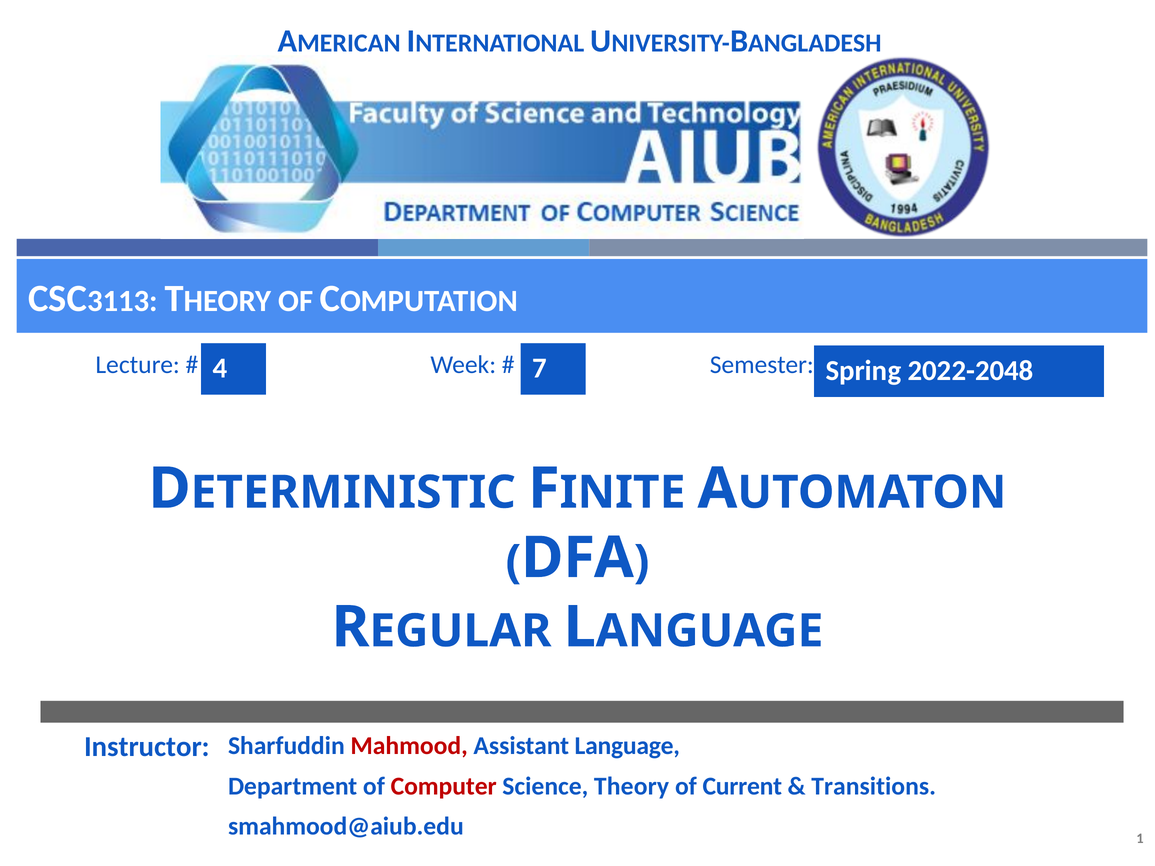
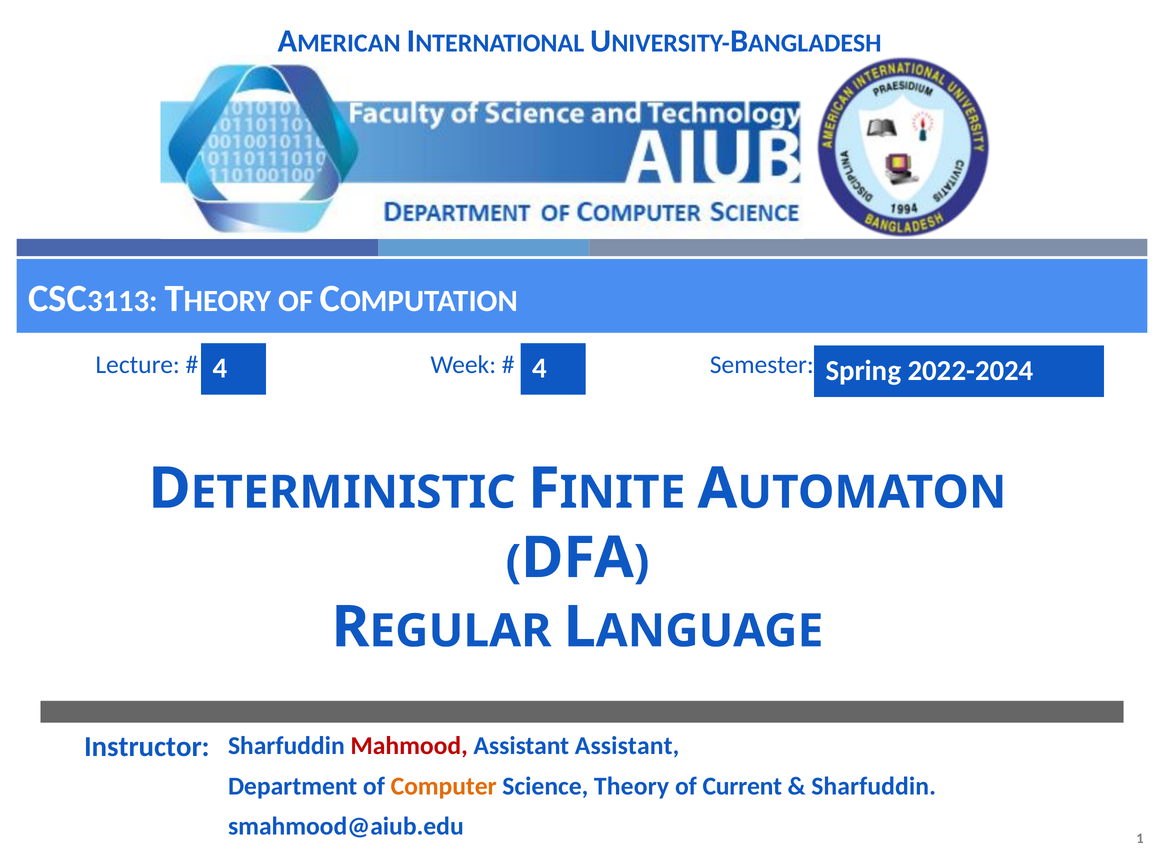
4 7: 7 -> 4
2022-2048: 2022-2048 -> 2022-2024
Assistant Language: Language -> Assistant
Computer colour: red -> orange
Transitions at (874, 786): Transitions -> Sharfuddin
